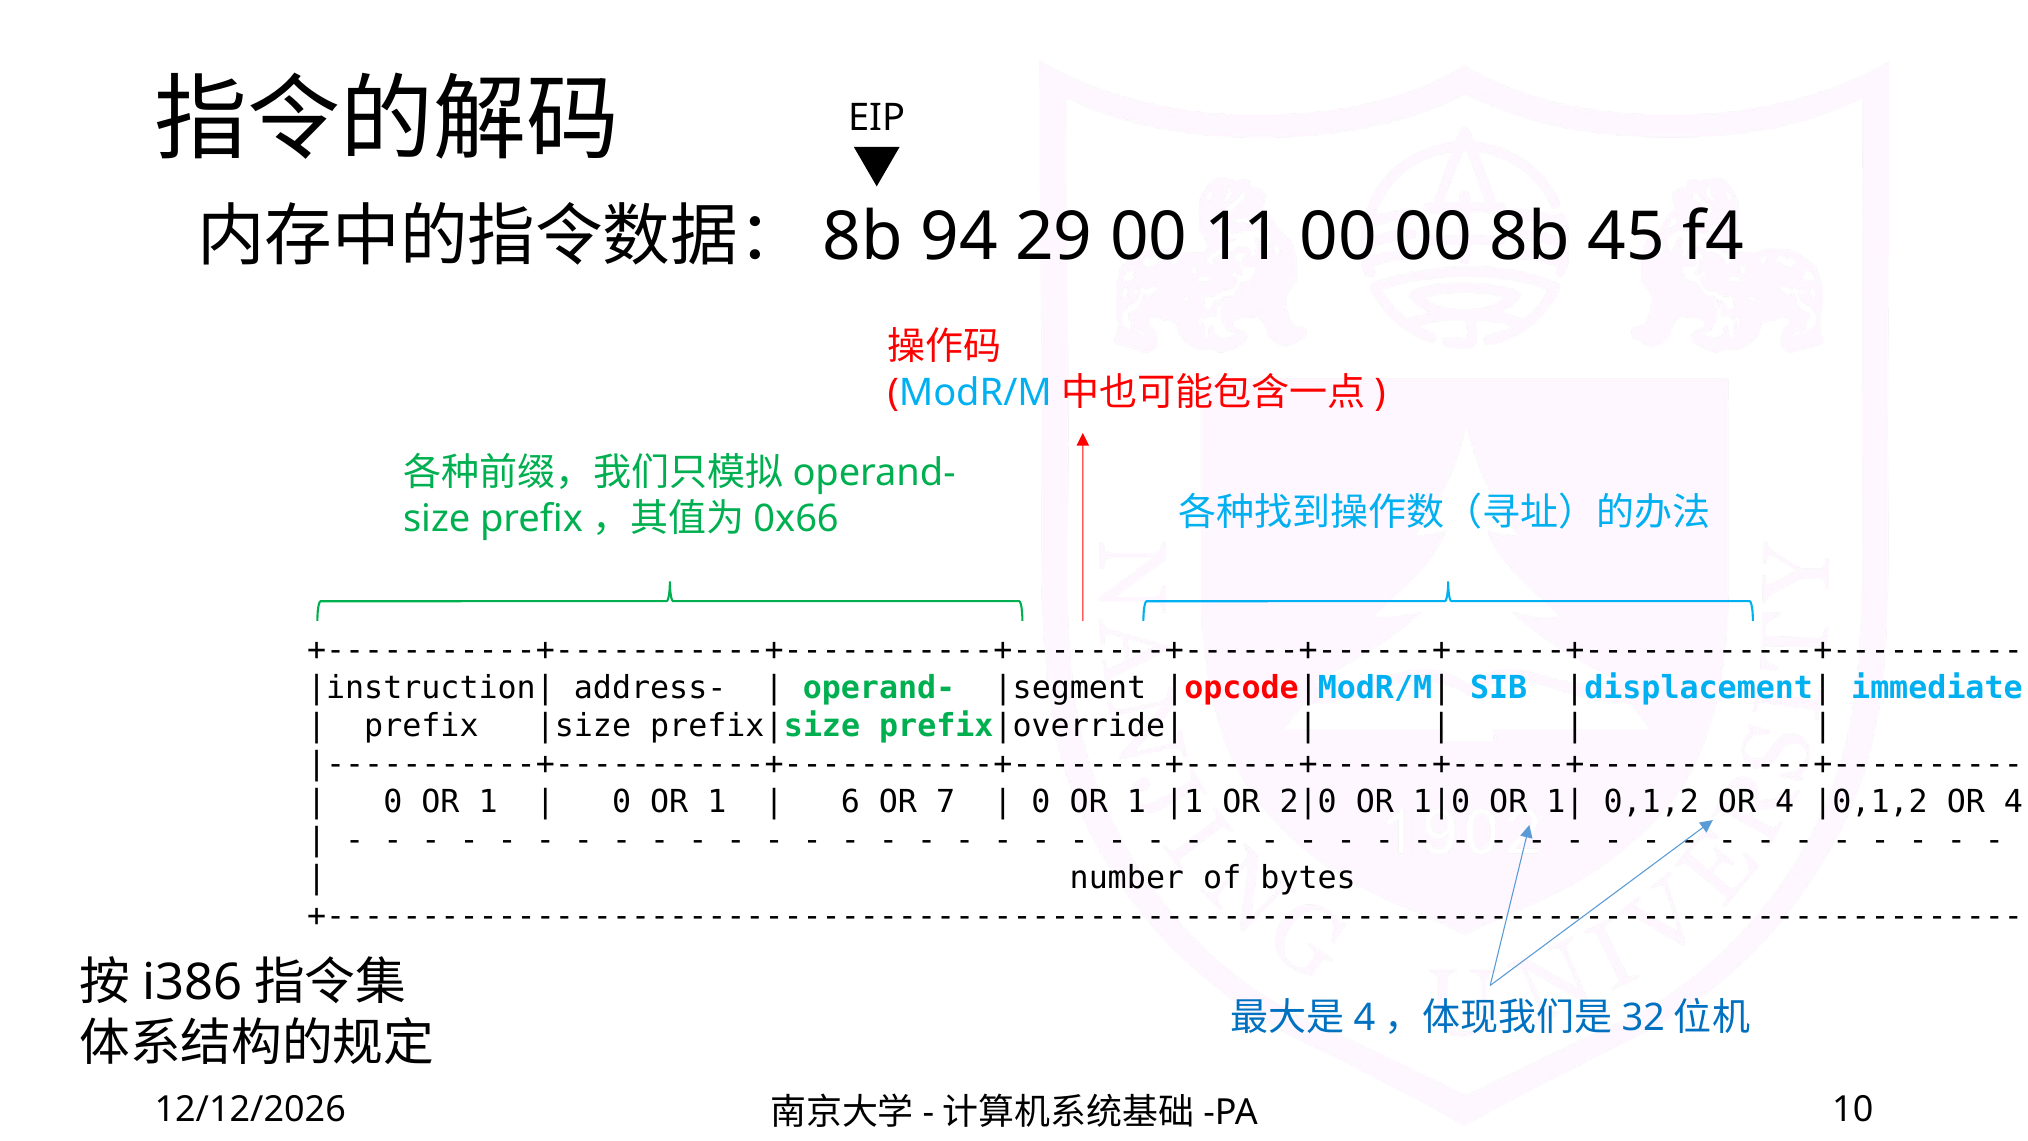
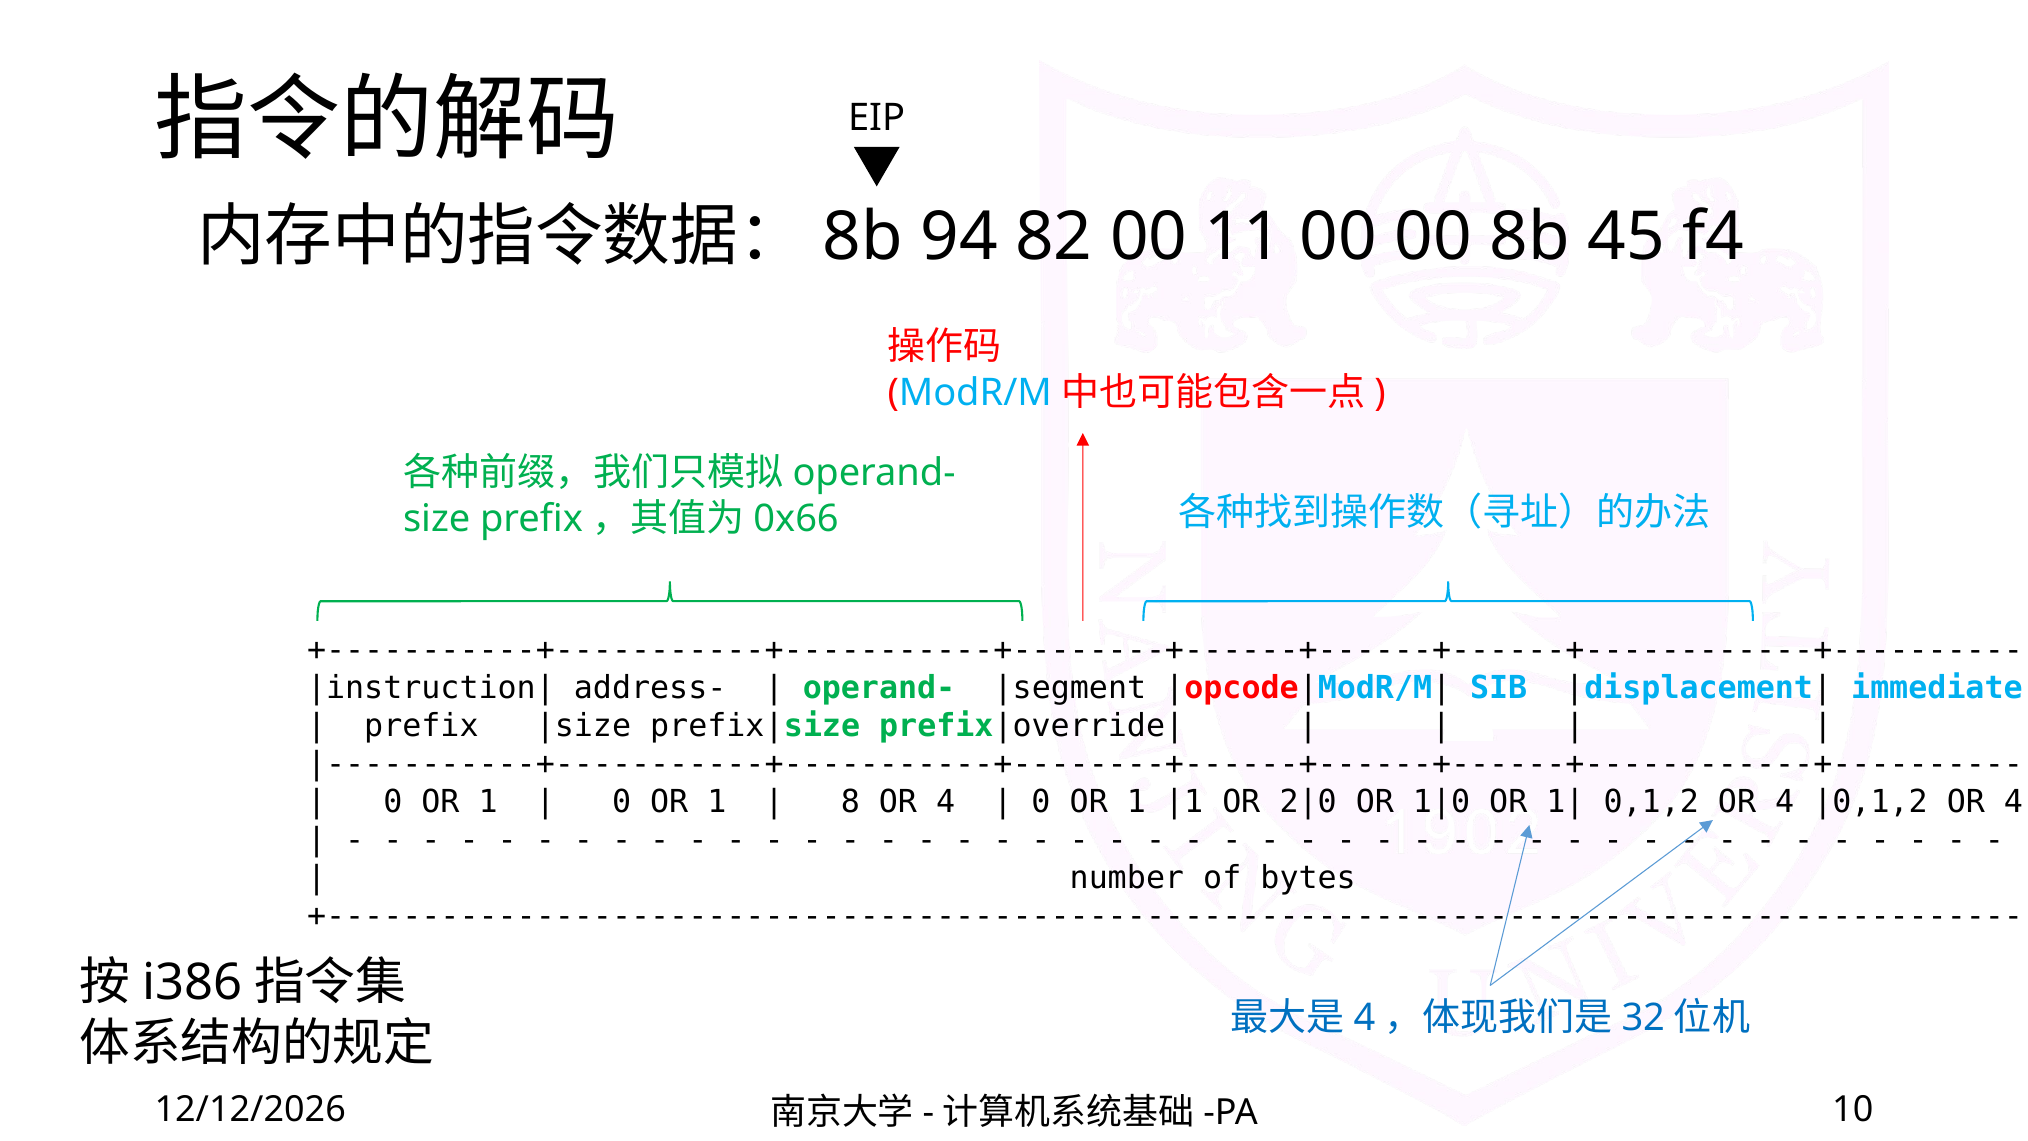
29: 29 -> 82
6: 6 -> 8
7 at (946, 802): 7 -> 4
